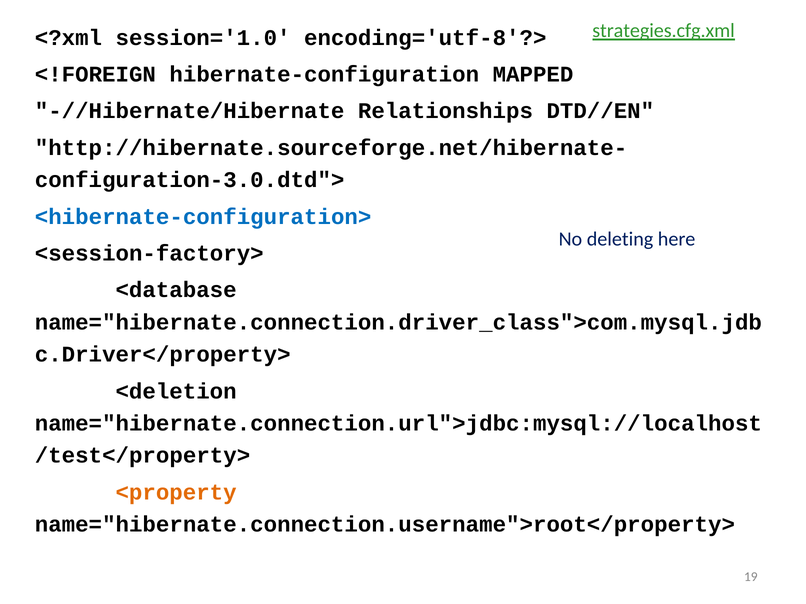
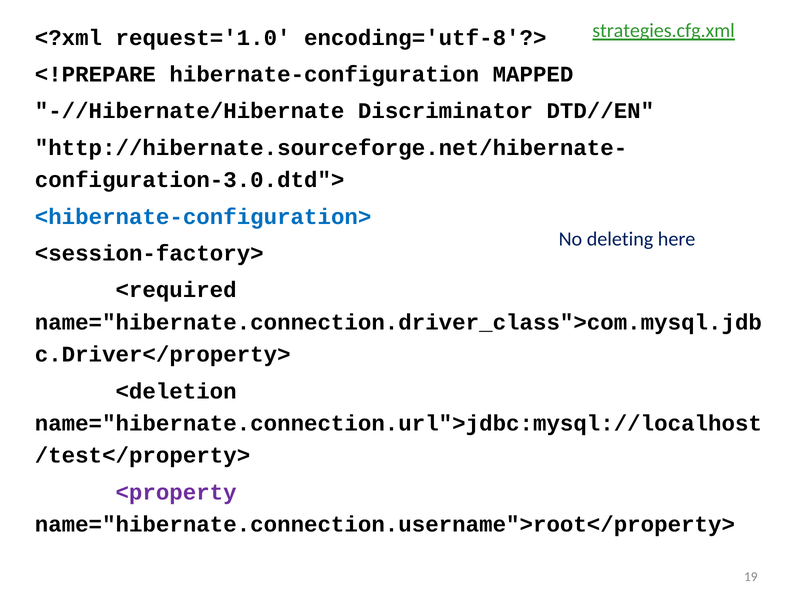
session='1.0: session='1.0 -> request='1.0
<!FOREIGN: <!FOREIGN -> <!PREPARE
Relationships: Relationships -> Discriminator
<database: <database -> <required
<property colour: orange -> purple
